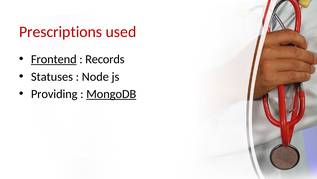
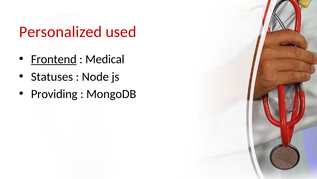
Prescriptions: Prescriptions -> Personalized
Records: Records -> Medical
MongoDB underline: present -> none
